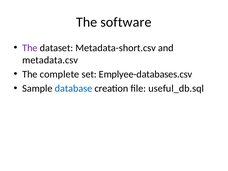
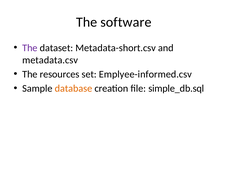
complete: complete -> resources
Emplyee-databases.csv: Emplyee-databases.csv -> Emplyee-informed.csv
database colour: blue -> orange
useful_db.sql: useful_db.sql -> simple_db.sql
